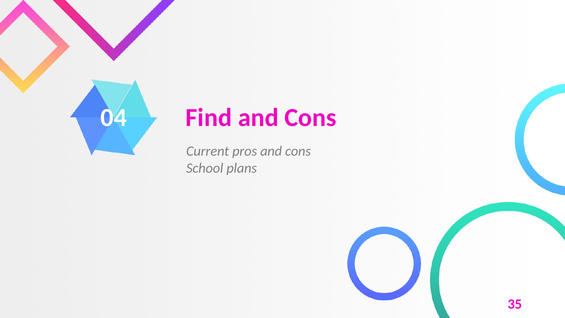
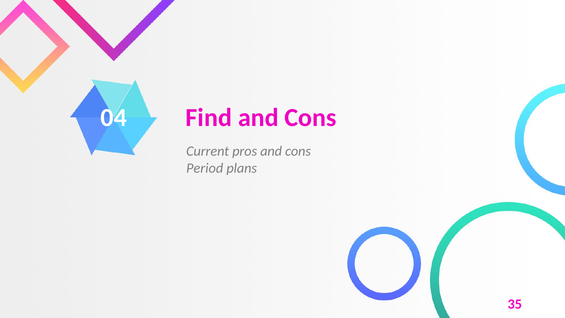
School: School -> Period
